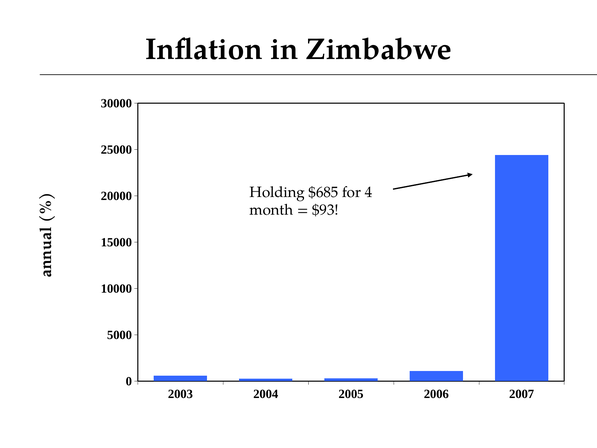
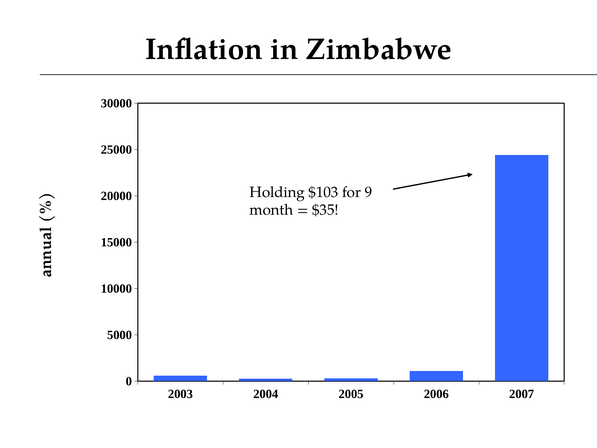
$685: $685 -> $103
4: 4 -> 9
$93: $93 -> $35
